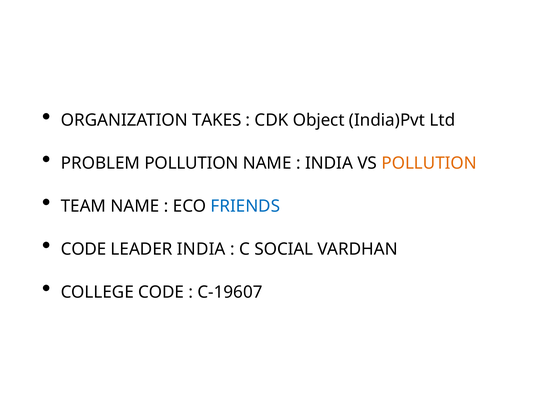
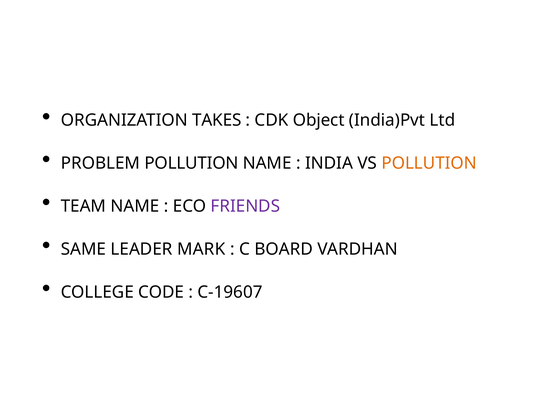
FRIENDS colour: blue -> purple
CODE at (84, 249): CODE -> SAME
LEADER INDIA: INDIA -> MARK
SOCIAL: SOCIAL -> BOARD
